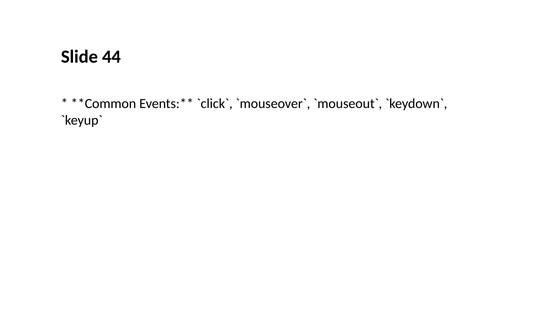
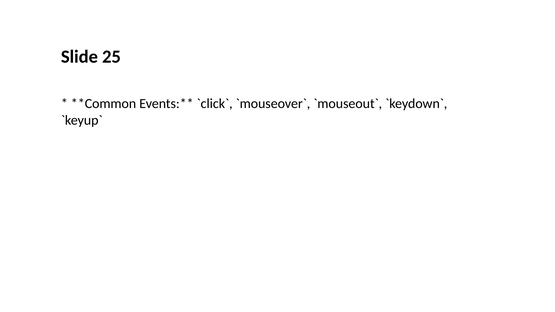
44: 44 -> 25
